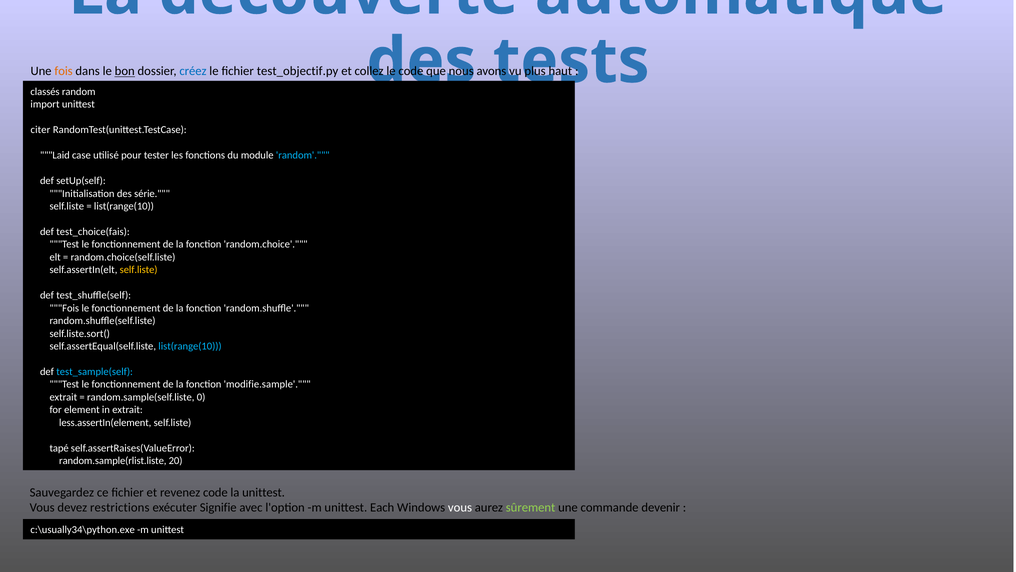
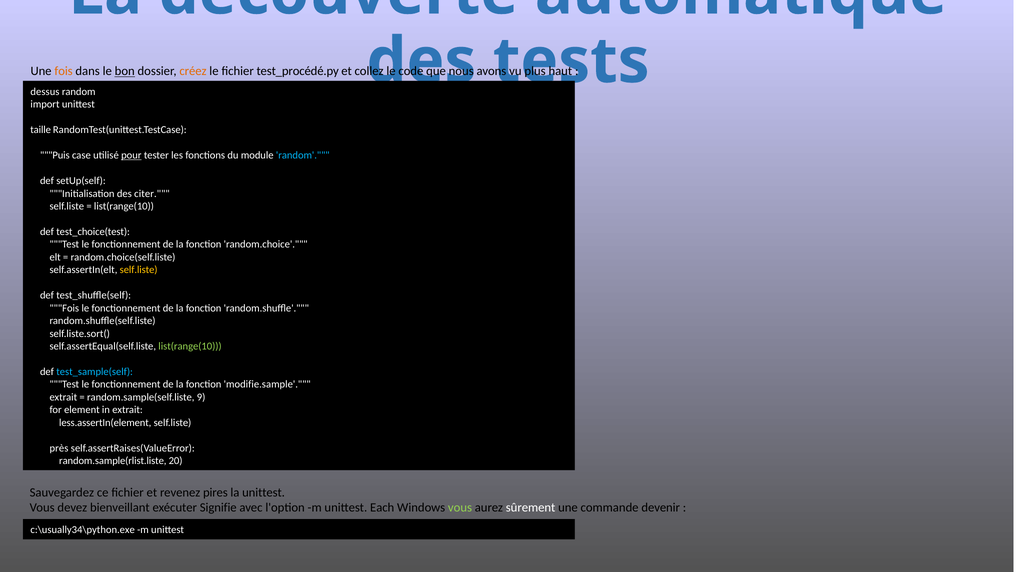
créez colour: blue -> orange
test_objectif.py: test_objectif.py -> test_procédé.py
classés: classés -> dessus
citer: citer -> taille
Laid: Laid -> Puis
pour underline: none -> present
série: série -> citer
test_choice(fais: test_choice(fais -> test_choice(test
list(range(10 at (190, 346) colour: light blue -> light green
0: 0 -> 9
tapé: tapé -> près
revenez code: code -> pires
restrictions: restrictions -> bienveillant
vous at (460, 507) colour: white -> light green
sûrement colour: light green -> white
